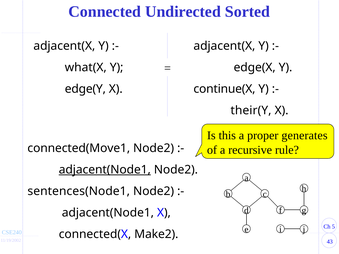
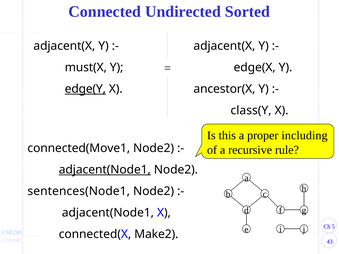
what(X: what(X -> must(X
edge(Y underline: none -> present
continue(X: continue(X -> ancestor(X
their(Y: their(Y -> class(Y
generates: generates -> including
